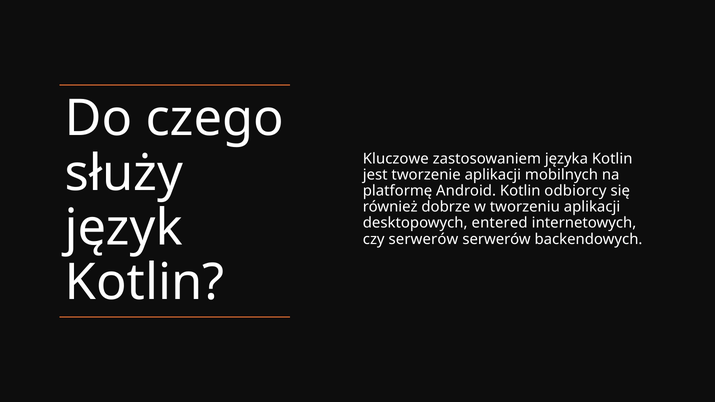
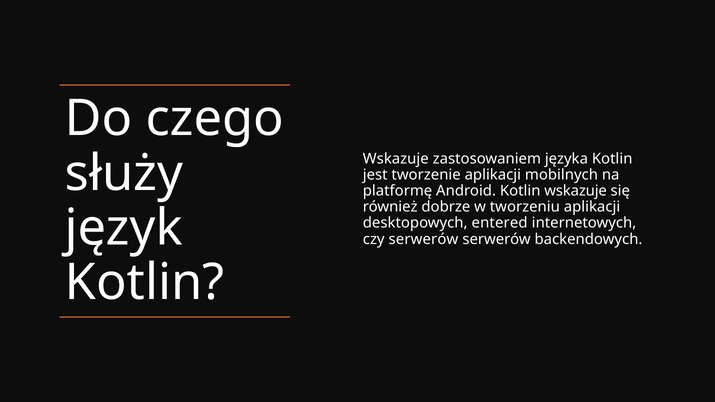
Kluczowe at (396, 159): Kluczowe -> Wskazuje
Android Kotlin odbiorcy: odbiorcy -> wskazuje
